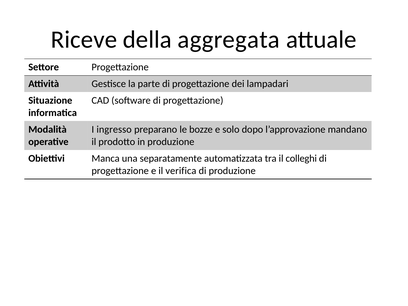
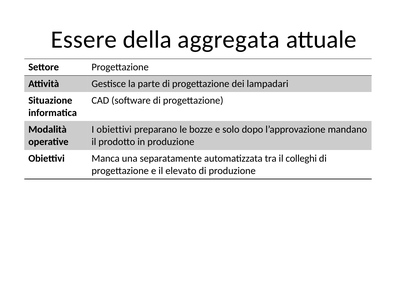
Riceve: Riceve -> Essere
I ingresso: ingresso -> obiettivi
verifica: verifica -> elevato
